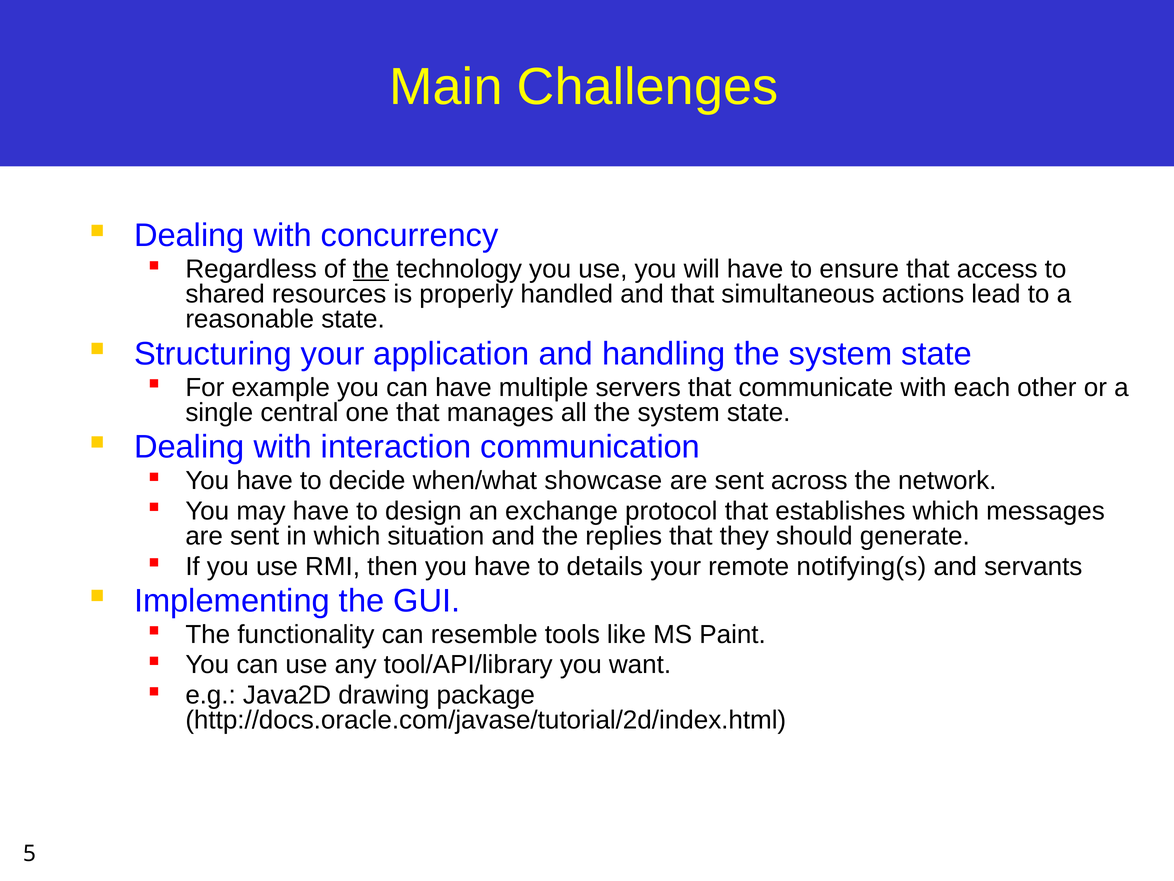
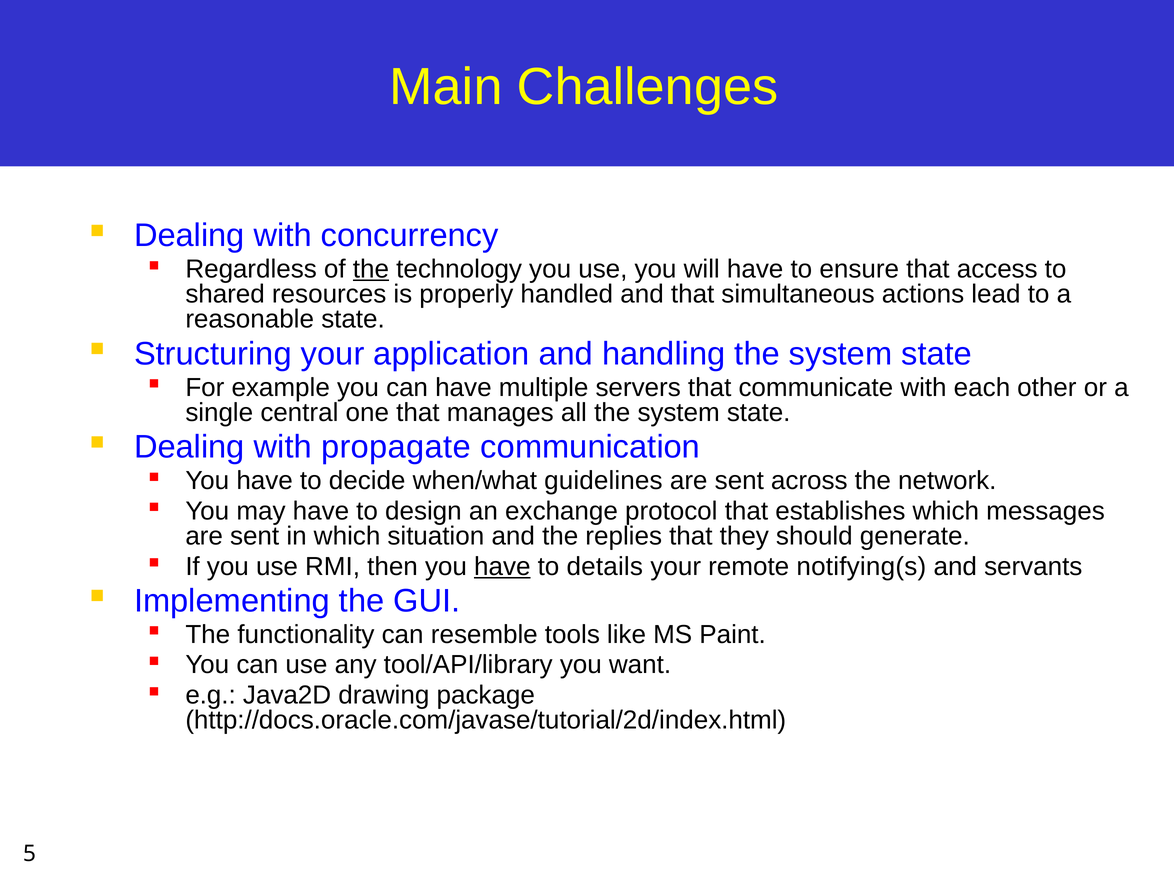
interaction: interaction -> propagate
showcase: showcase -> guidelines
have at (502, 566) underline: none -> present
